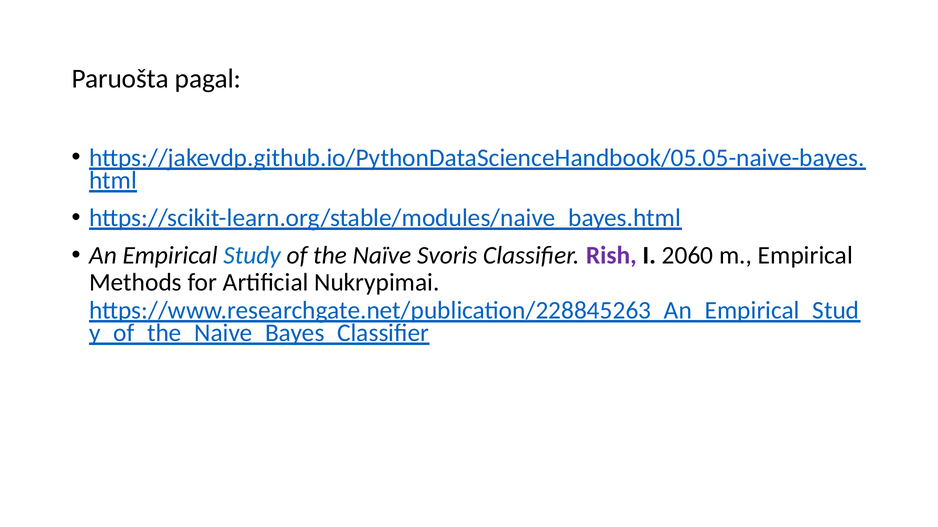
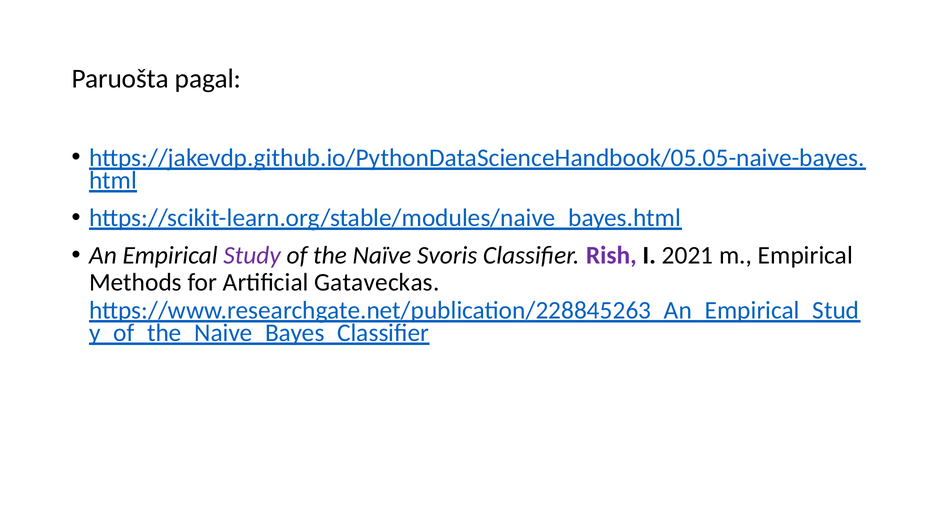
Study colour: blue -> purple
2060: 2060 -> 2021
Nukrypimai: Nukrypimai -> Gataveckas
